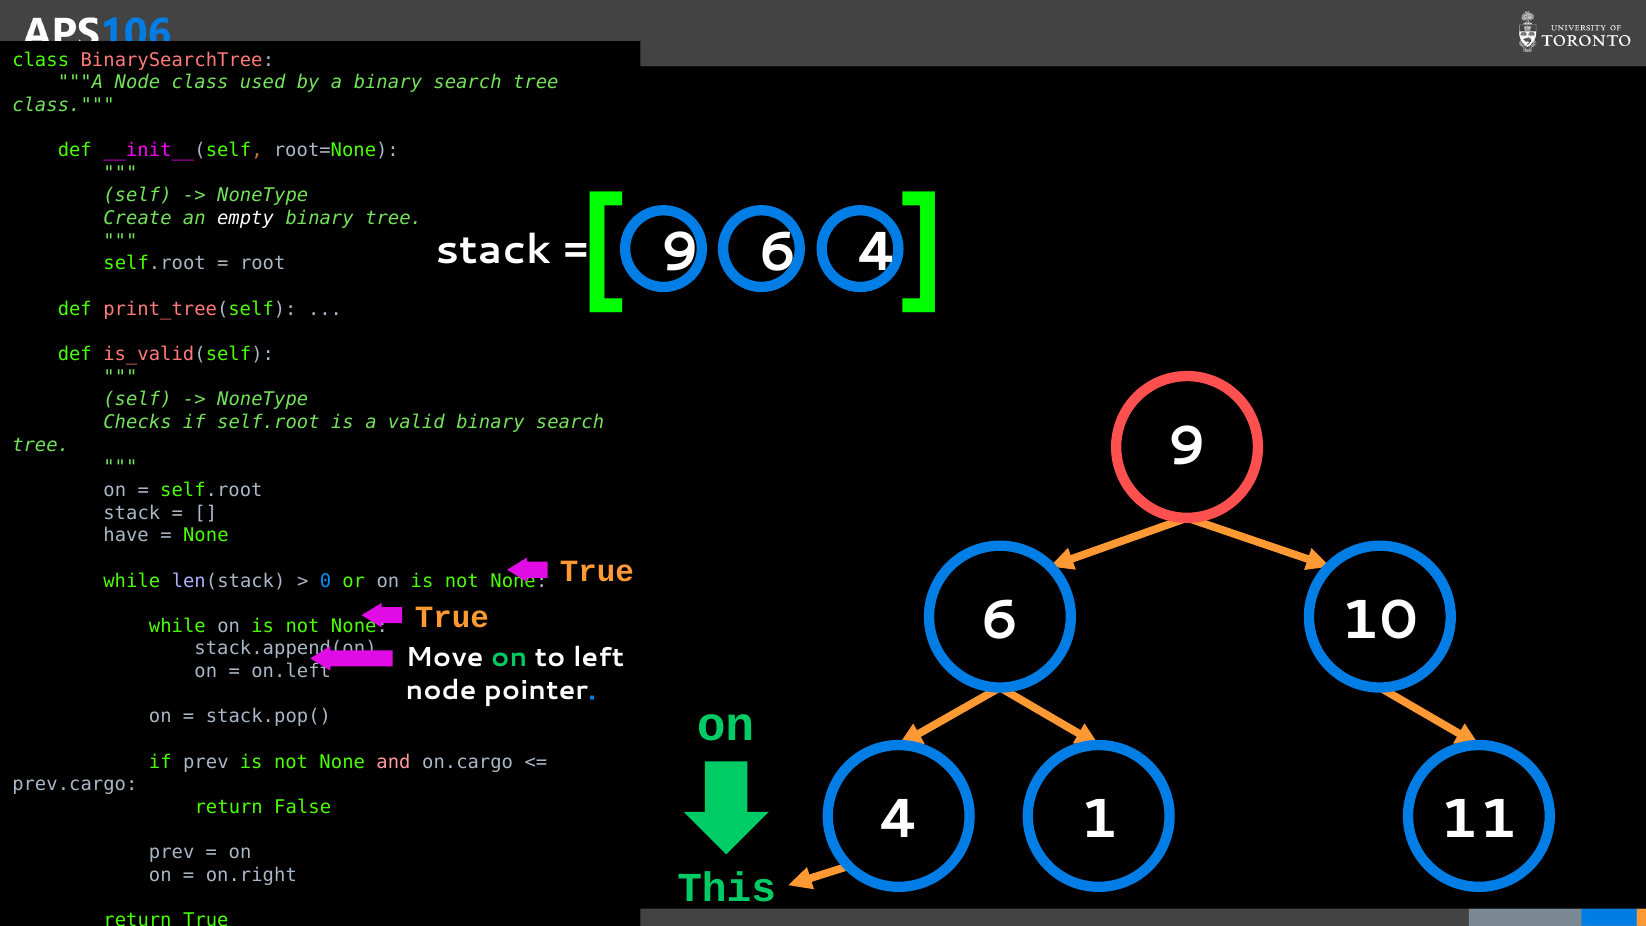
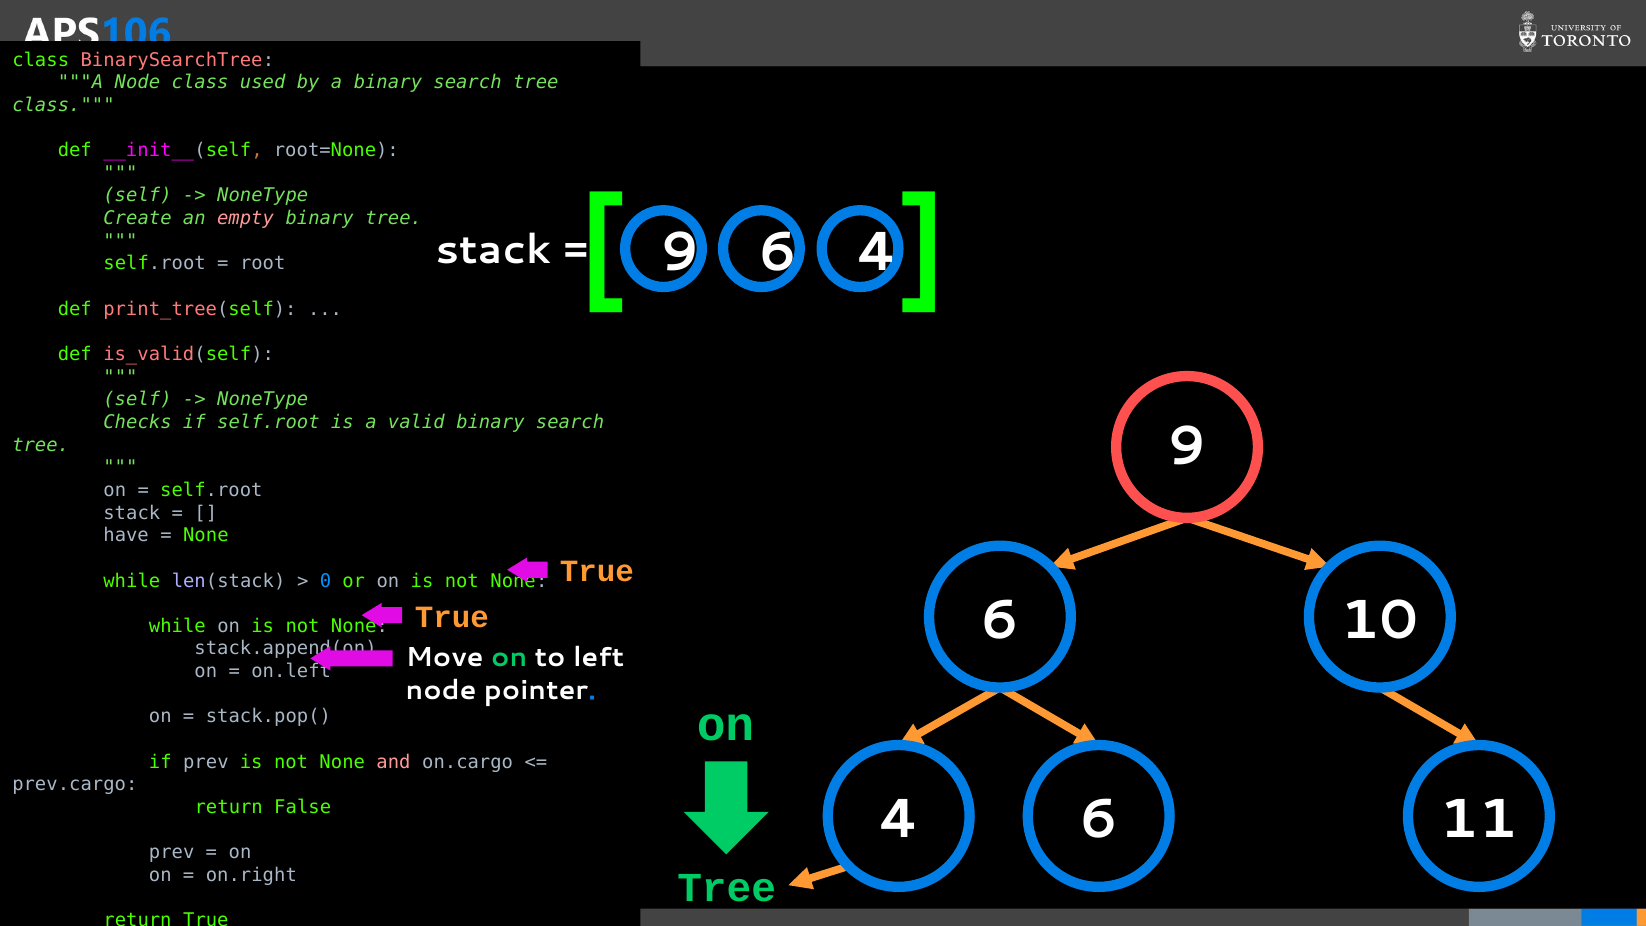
empty colour: white -> pink
4 1: 1 -> 6
This at (727, 888): This -> Tree
